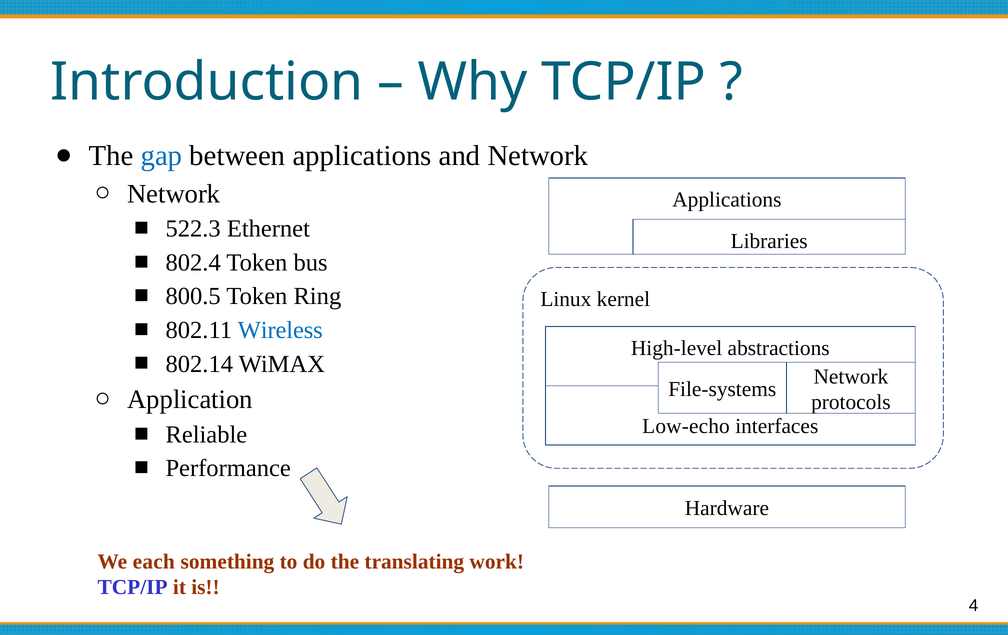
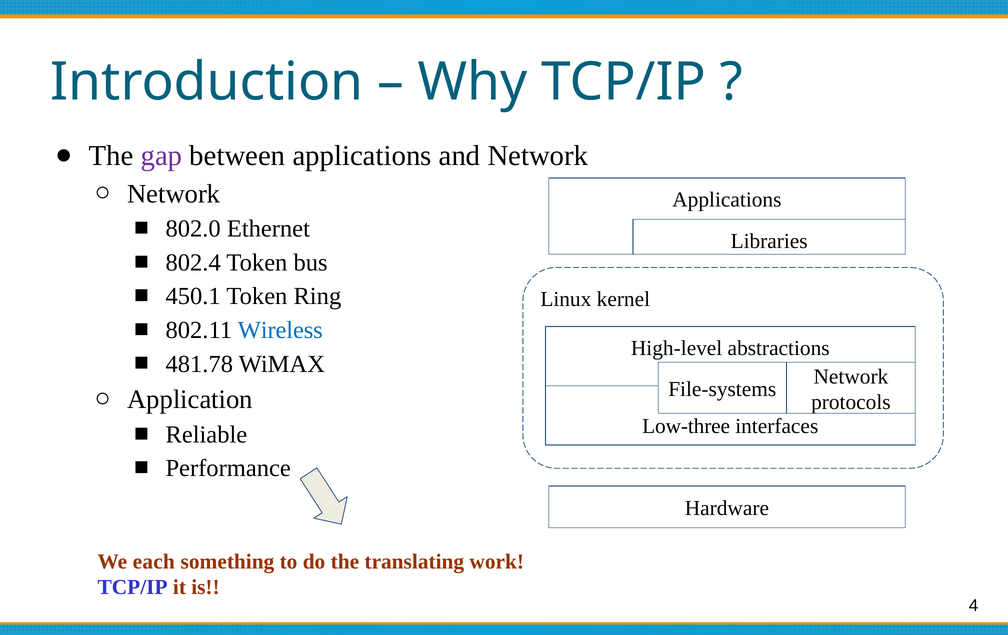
gap colour: blue -> purple
522.3: 522.3 -> 802.0
800.5: 800.5 -> 450.1
802.14: 802.14 -> 481.78
Low-echo: Low-echo -> Low-three
